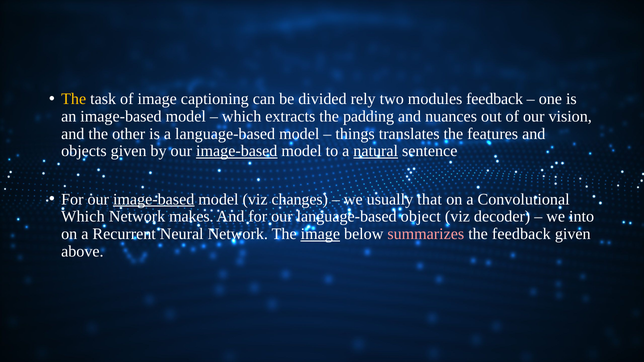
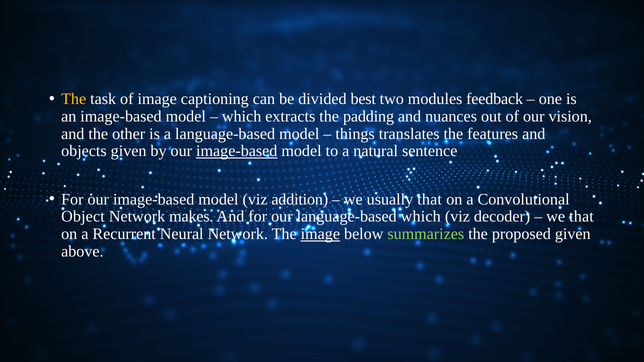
rely: rely -> best
natural underline: present -> none
image-based at (154, 199) underline: present -> none
changes: changes -> addition
Which at (83, 217): Which -> Object
language-based object: object -> which
we into: into -> that
summarizes colour: pink -> light green
the feedback: feedback -> proposed
